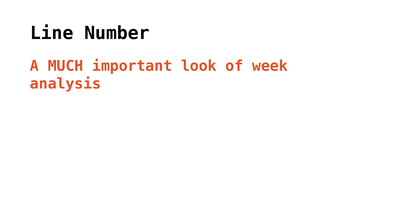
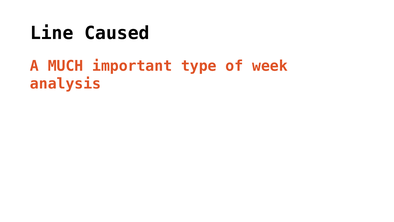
Number: Number -> Caused
look: look -> type
